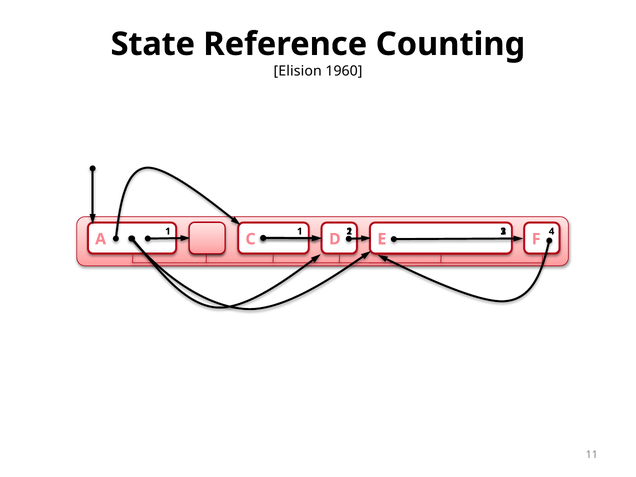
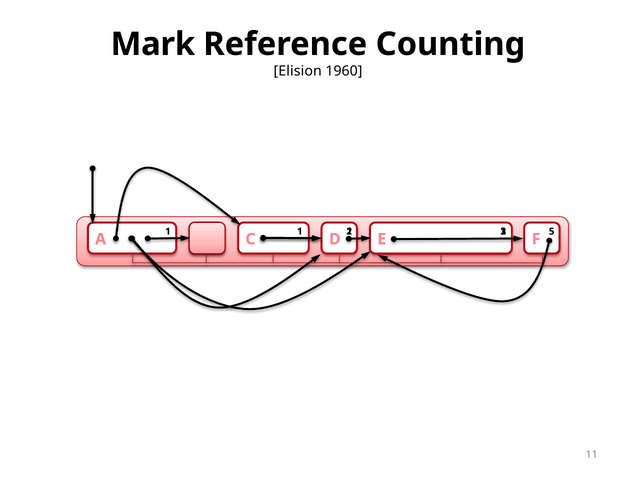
State: State -> Mark
4: 4 -> 5
